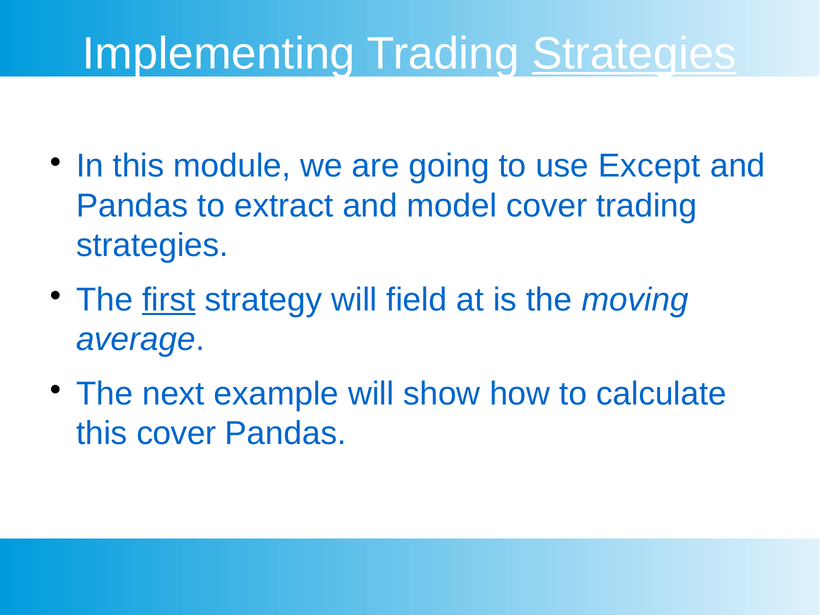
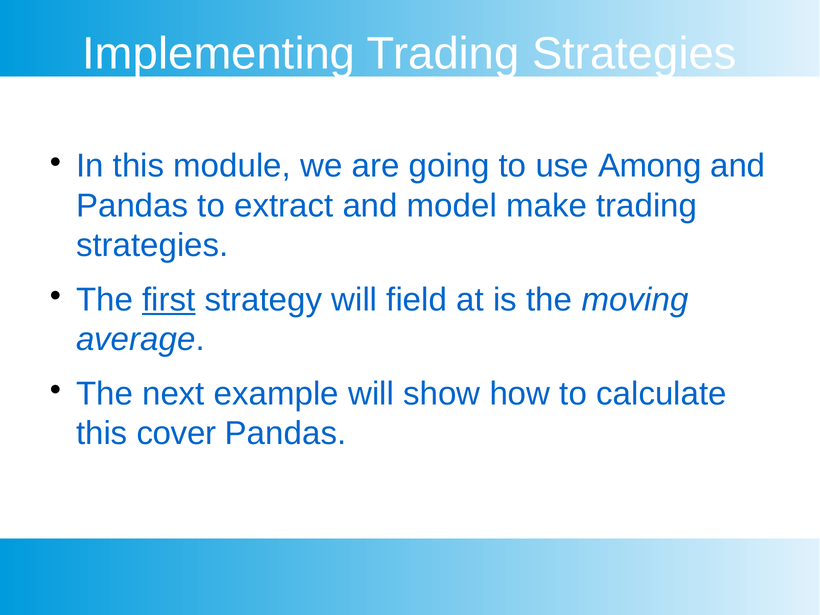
Strategies at (634, 54) underline: present -> none
Except: Except -> Among
model cover: cover -> make
